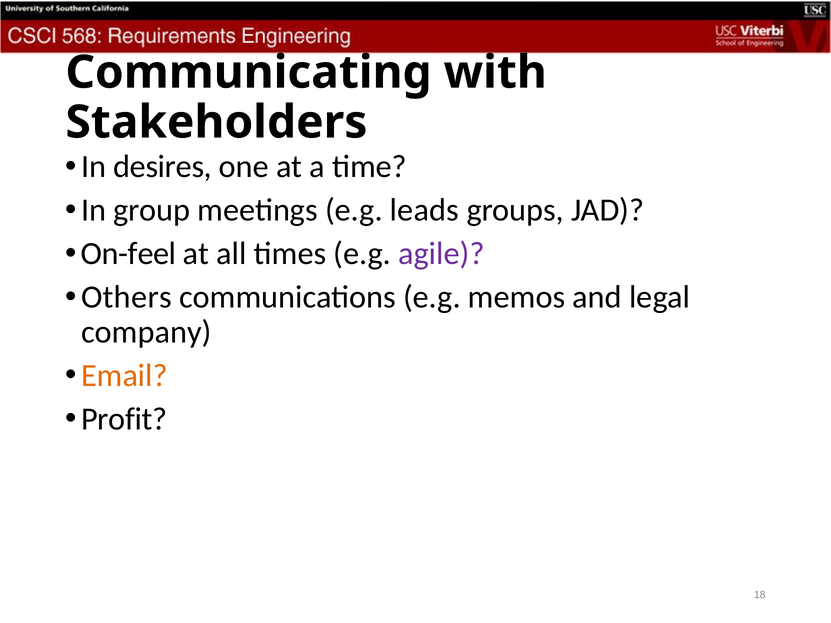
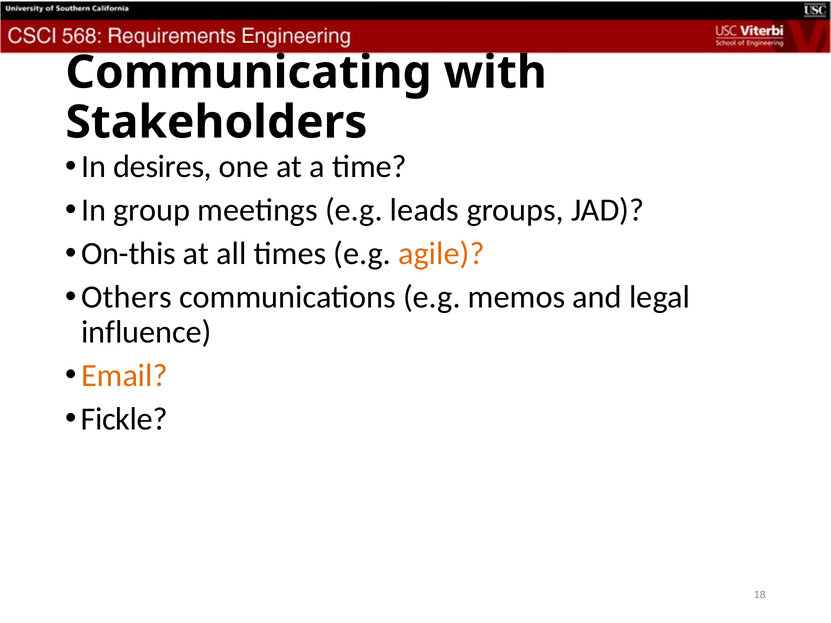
On-feel: On-feel -> On-this
agile colour: purple -> orange
company: company -> influence
Profit: Profit -> Fickle
